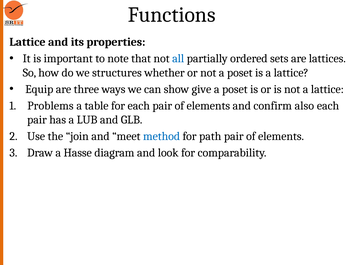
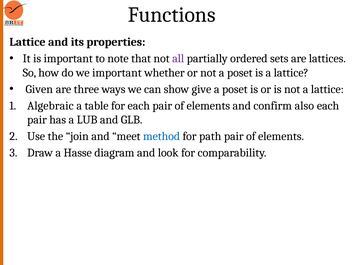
all colour: blue -> purple
we structures: structures -> important
Equip: Equip -> Given
Problems: Problems -> Algebraic
